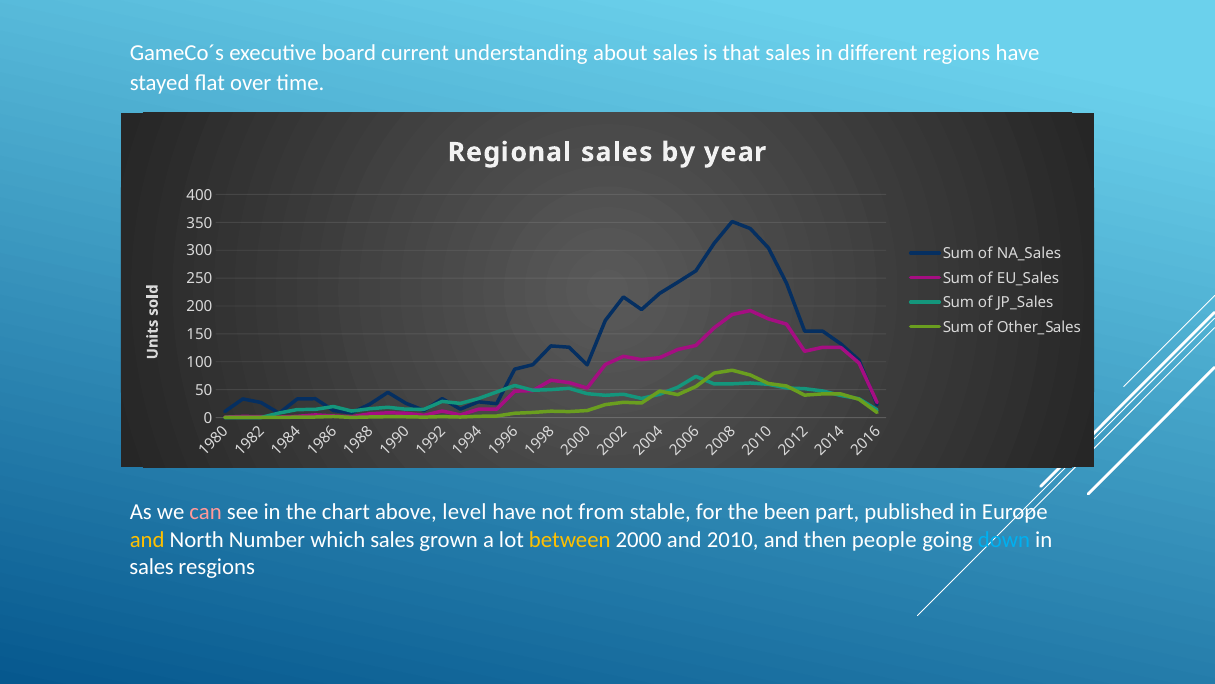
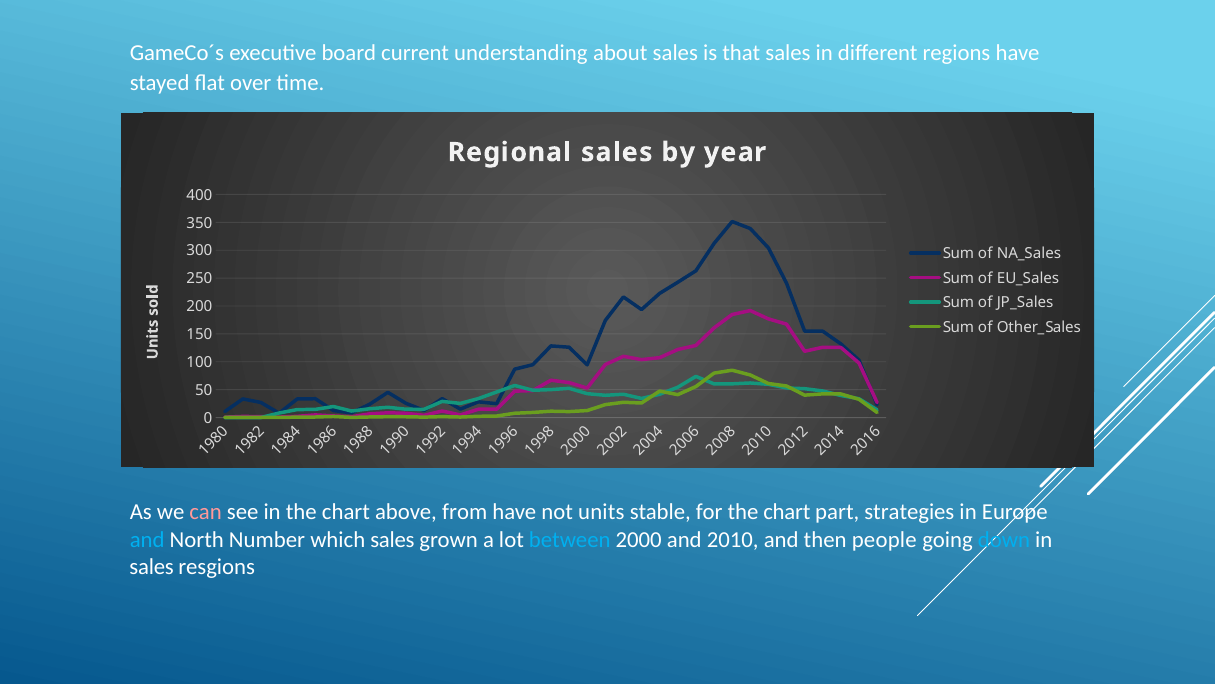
level: level -> from
from: from -> units
for the been: been -> chart
published: published -> strategies
and at (147, 539) colour: yellow -> light blue
between colour: yellow -> light blue
